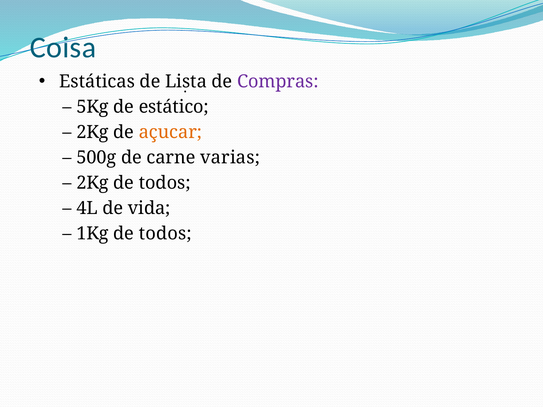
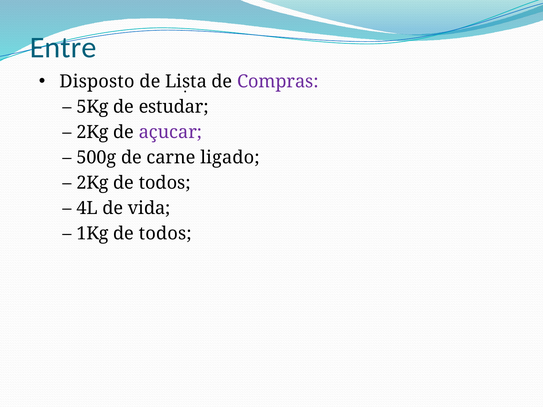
Coisa: Coisa -> Entre
Estáticas: Estáticas -> Disposto
estático: estático -> estudar
açucar colour: orange -> purple
varias: varias -> ligado
